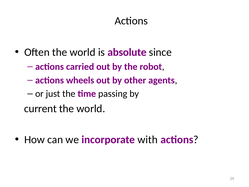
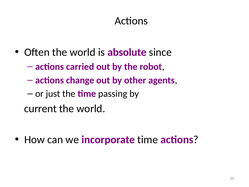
wheels: wheels -> change
incorporate with: with -> time
